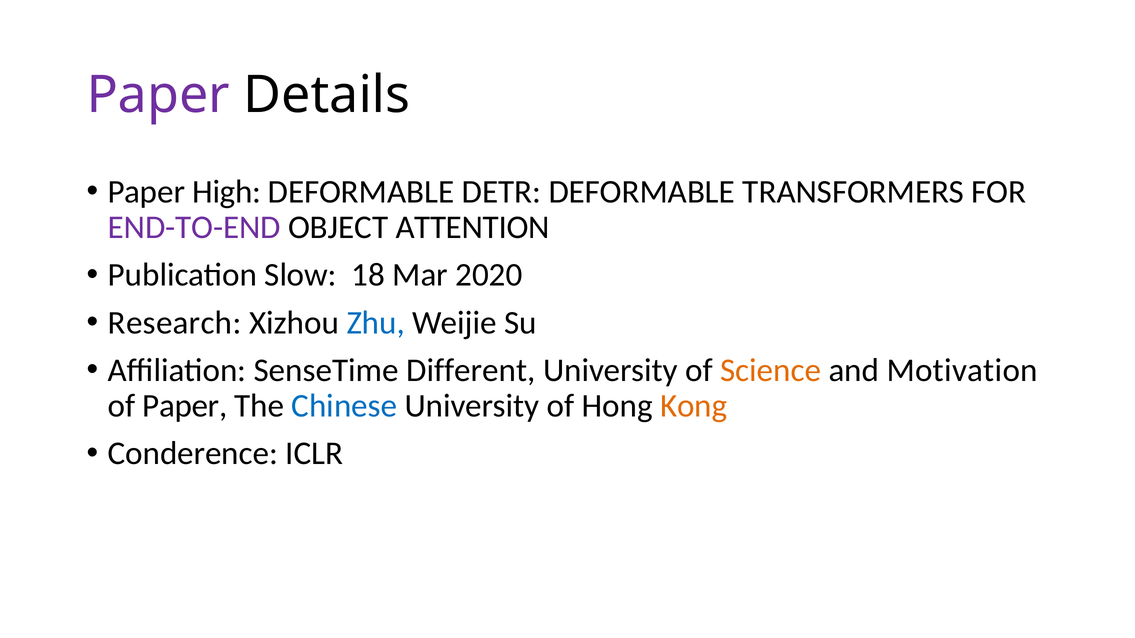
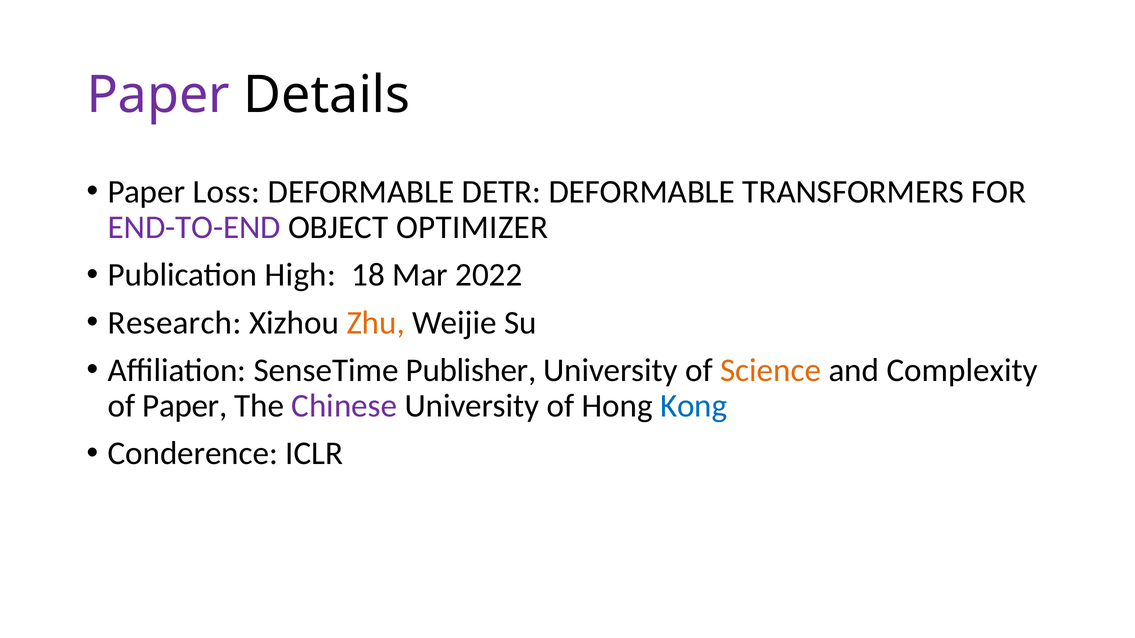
High: High -> Loss
ATTENTION: ATTENTION -> OPTIMIZER
Slow: Slow -> High
2020: 2020 -> 2022
Zhu colour: blue -> orange
Different: Different -> Publisher
Motivation: Motivation -> Complexity
Chinese colour: blue -> purple
Kong colour: orange -> blue
